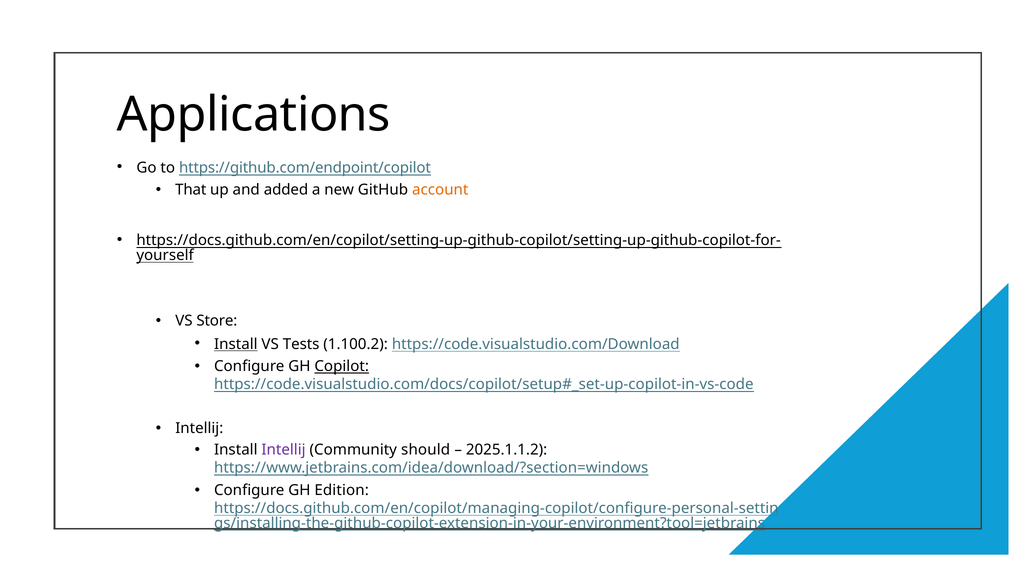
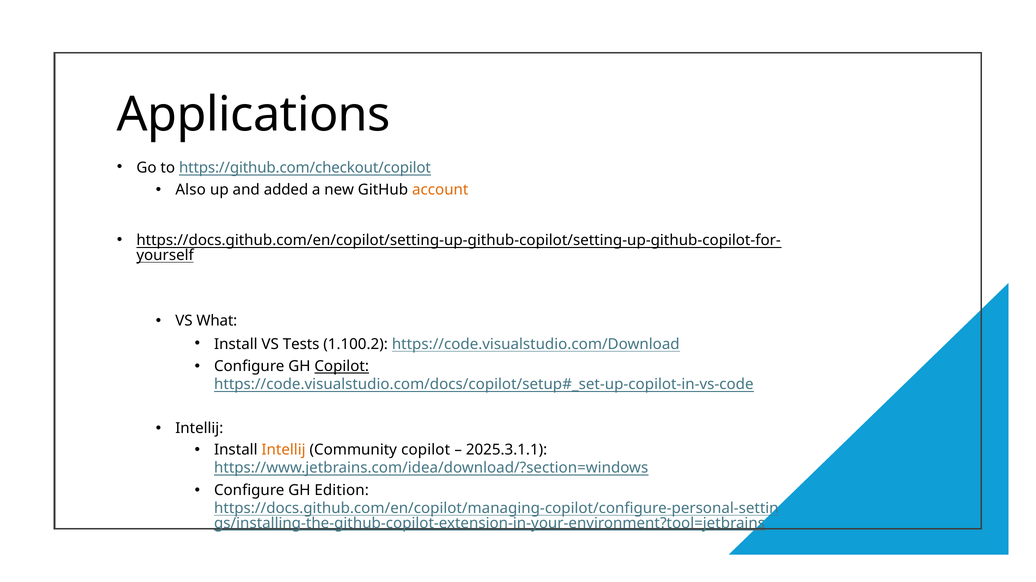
https://github.com/endpoint/copilot: https://github.com/endpoint/copilot -> https://github.com/checkout/copilot
That: That -> Also
Store: Store -> What
Install at (236, 345) underline: present -> none
Intellij at (284, 451) colour: purple -> orange
Community should: should -> copilot
2025.1.1.2: 2025.1.1.2 -> 2025.3.1.1
